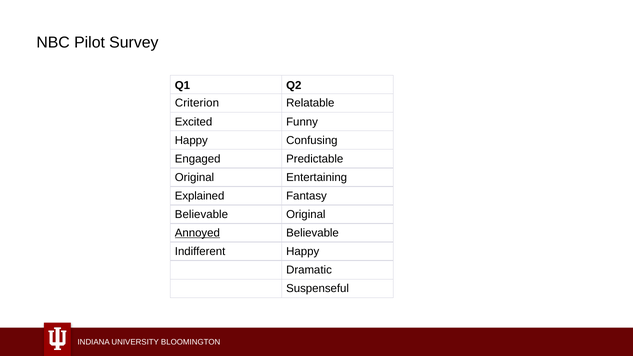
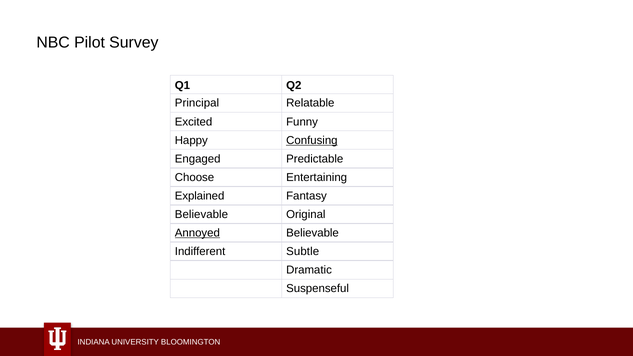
Criterion: Criterion -> Principal
Confusing underline: none -> present
Original at (194, 177): Original -> Choose
Indifferent Happy: Happy -> Subtle
